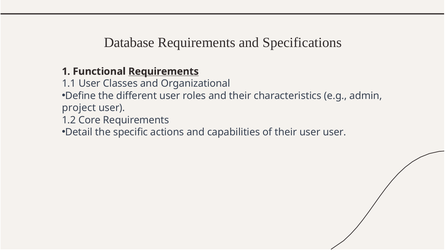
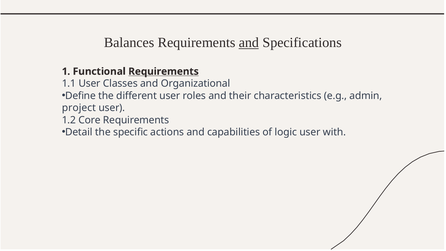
Database: Database -> Balances
and at (249, 43) underline: none -> present
of their: their -> logic
user user: user -> with
